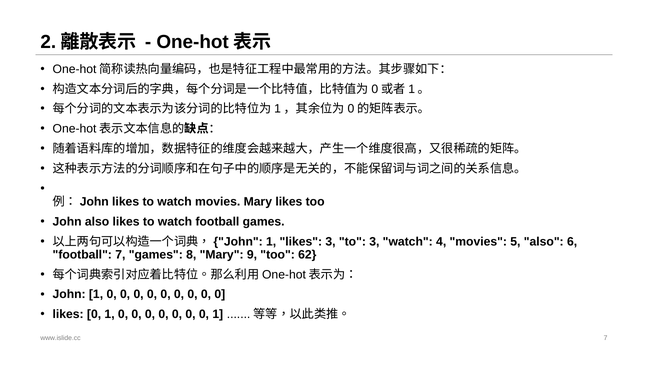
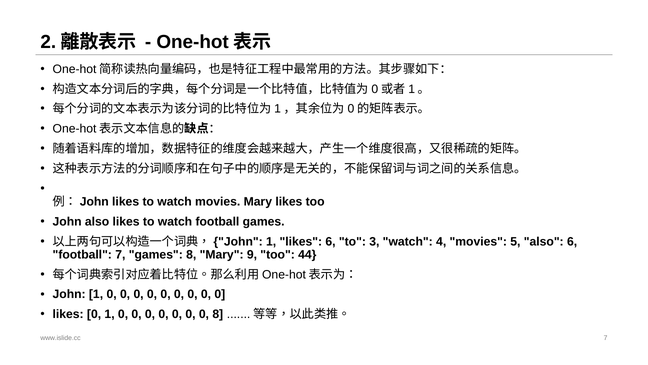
likes 3: 3 -> 6
62: 62 -> 44
0 0 1: 1 -> 8
